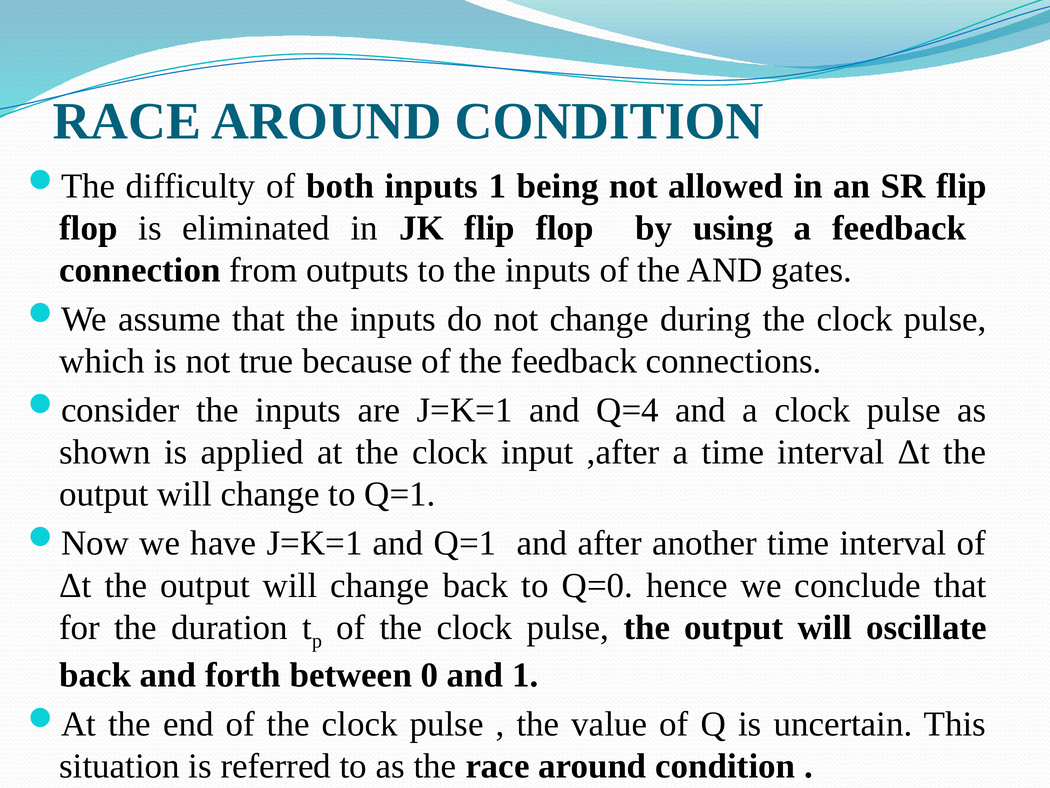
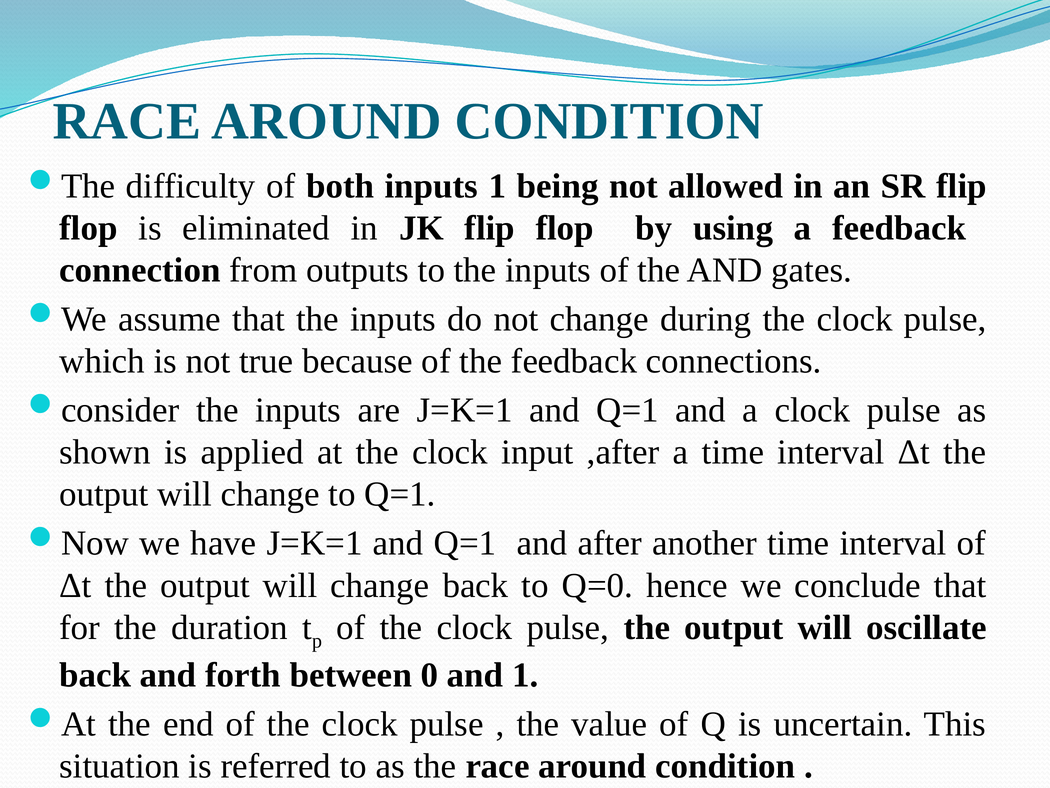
are J=K=1 and Q=4: Q=4 -> Q=1
